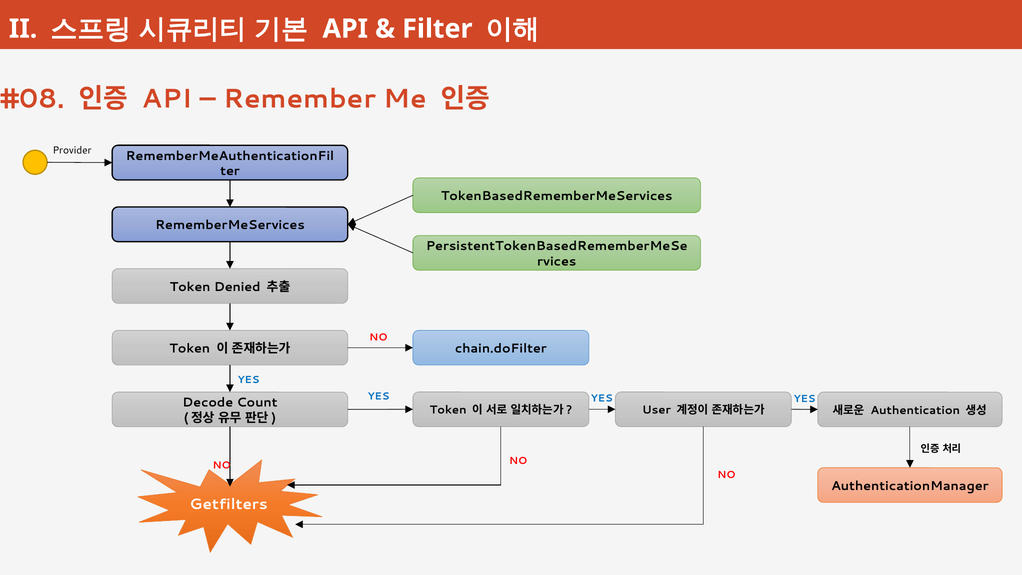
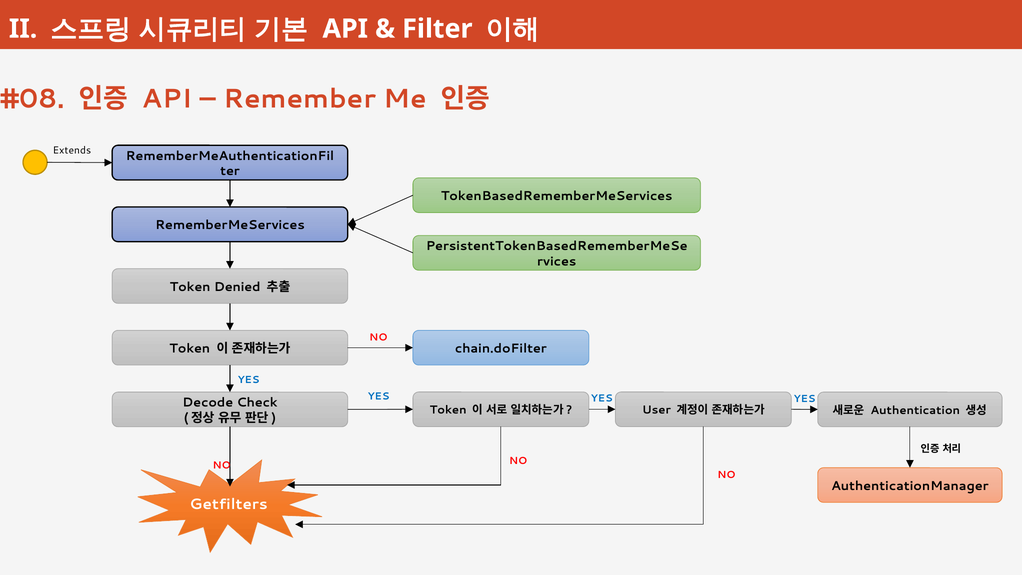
Provider: Provider -> Extends
Count: Count -> Check
